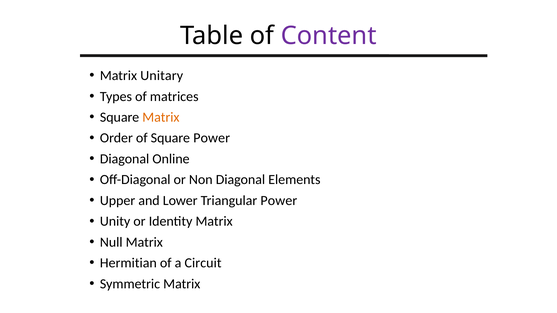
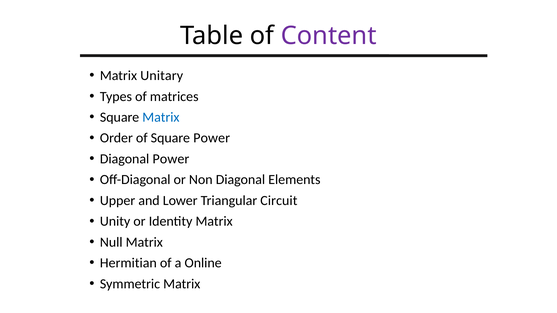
Matrix at (161, 117) colour: orange -> blue
Diagonal Online: Online -> Power
Triangular Power: Power -> Circuit
Circuit: Circuit -> Online
